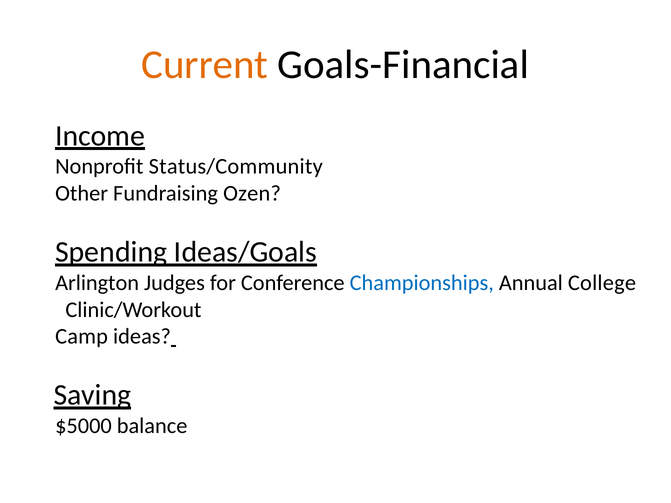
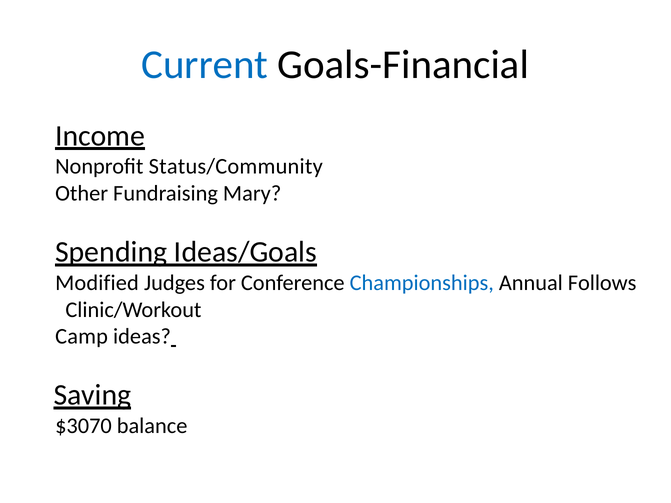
Current colour: orange -> blue
Ozen: Ozen -> Mary
Arlington: Arlington -> Modified
College: College -> Follows
$5000: $5000 -> $3070
